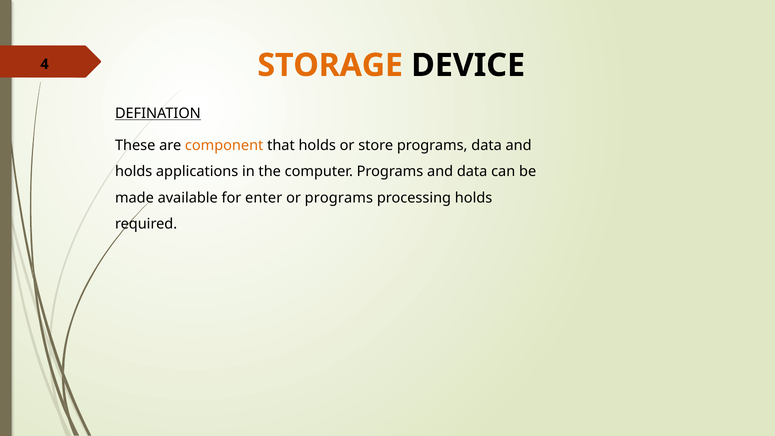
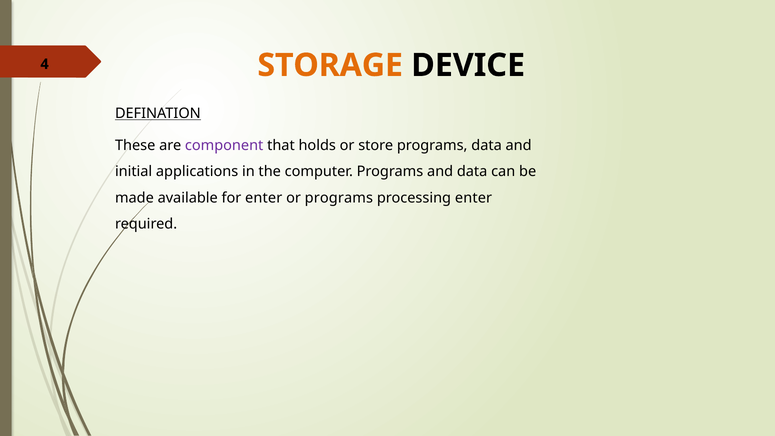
component colour: orange -> purple
holds at (134, 172): holds -> initial
processing holds: holds -> enter
